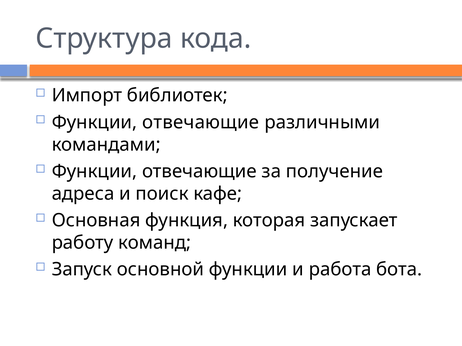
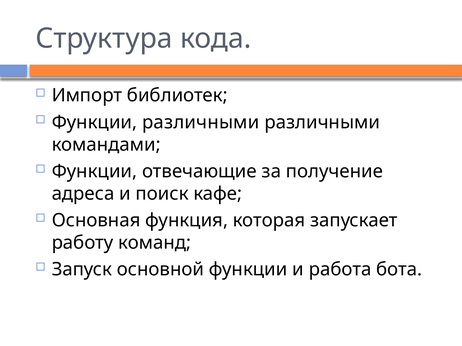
отвечающие at (201, 122): отвечающие -> различными
